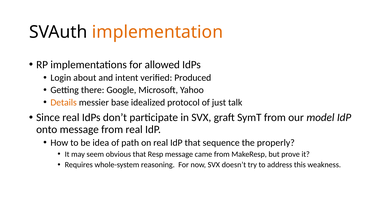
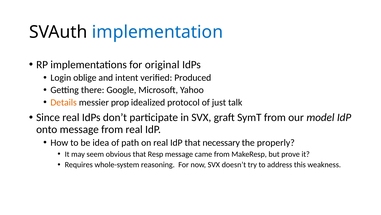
implementation colour: orange -> blue
allowed: allowed -> original
about: about -> oblige
base: base -> prop
sequence: sequence -> necessary
